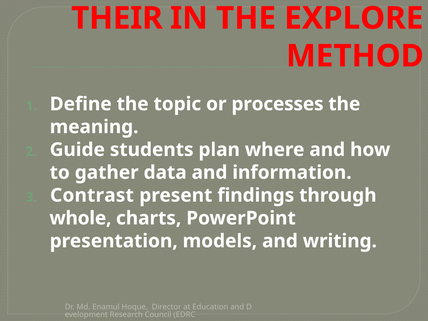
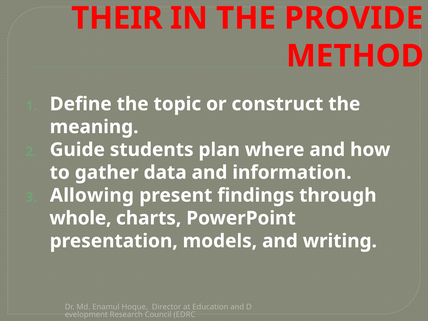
EXPLORE: EXPLORE -> PROVIDE
processes: processes -> construct
Contrast: Contrast -> Allowing
